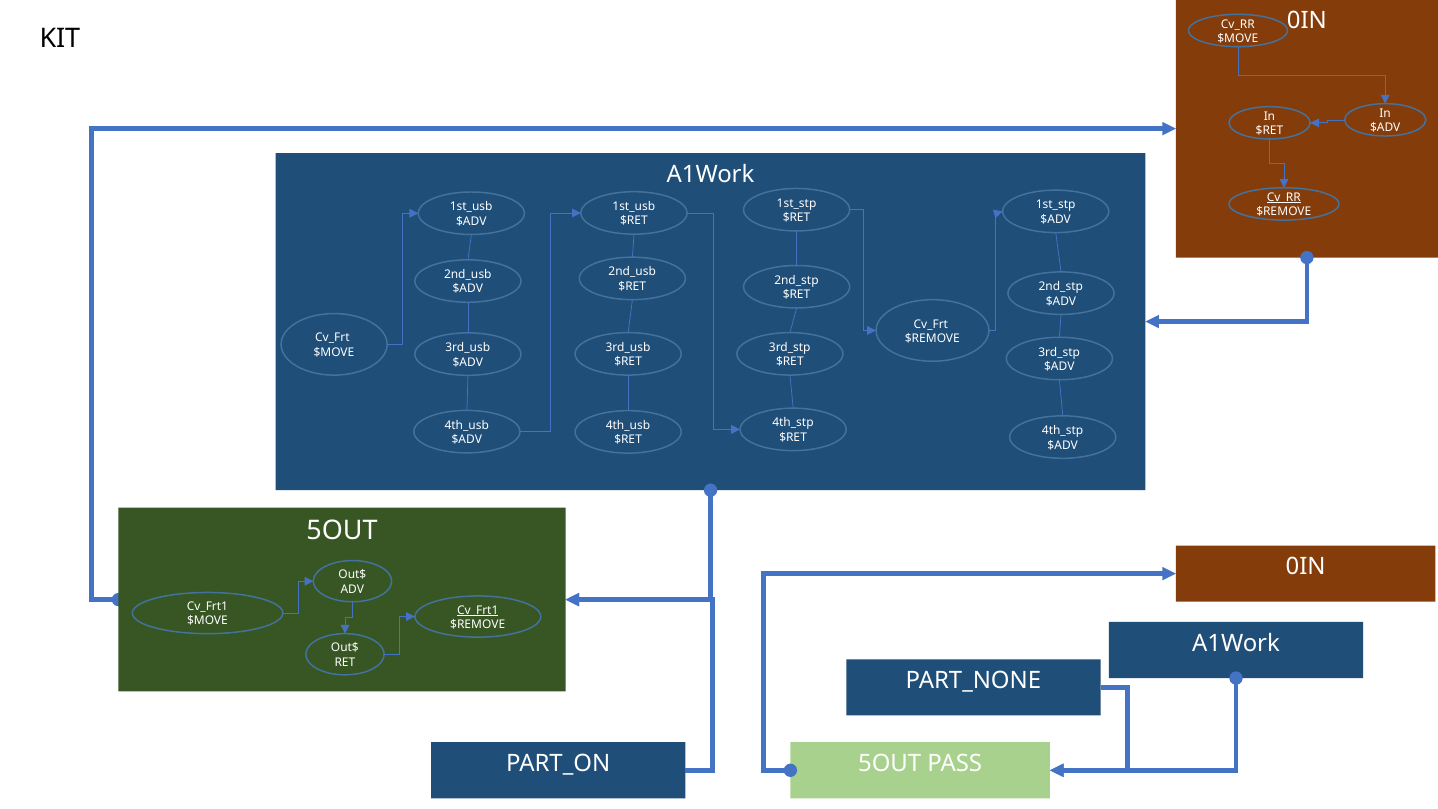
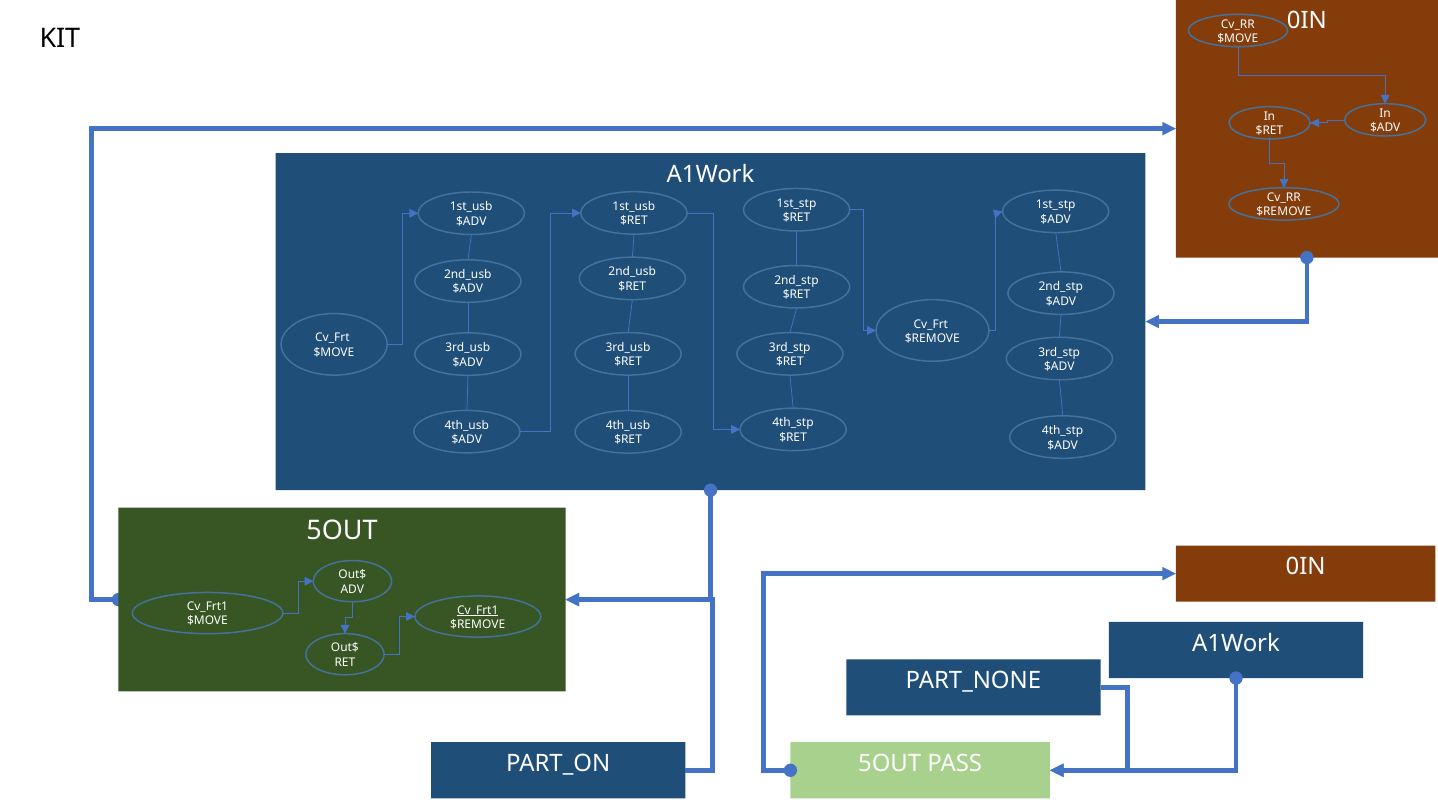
Cv_RR at (1284, 198) underline: present -> none
